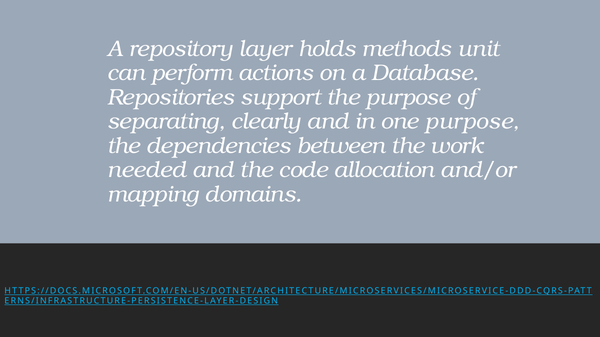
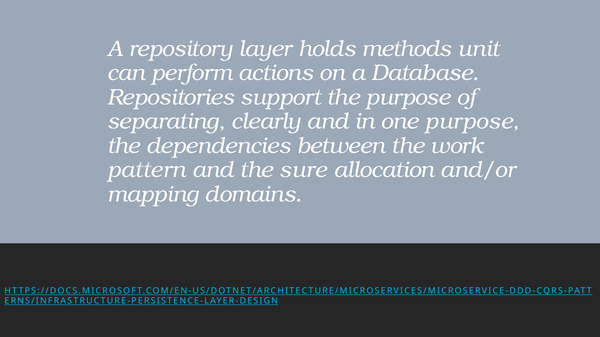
needed: needed -> pattern
code: code -> sure
